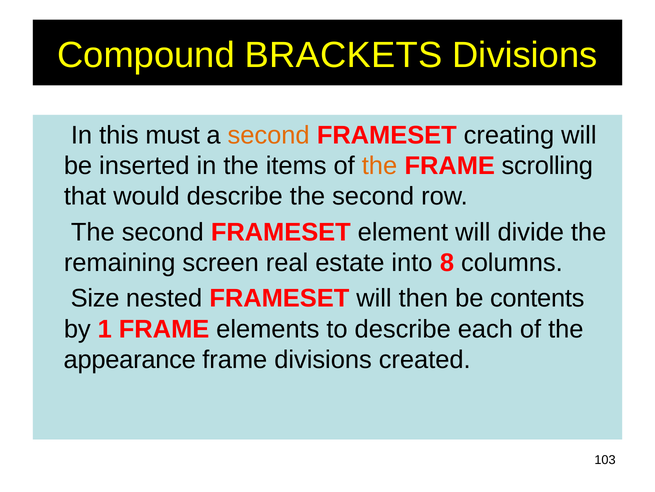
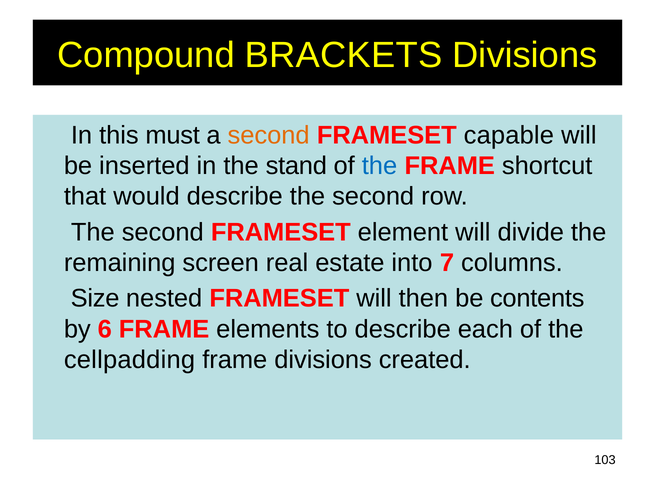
creating: creating -> capable
items: items -> stand
the at (380, 166) colour: orange -> blue
scrolling: scrolling -> shortcut
8: 8 -> 7
1: 1 -> 6
appearance: appearance -> cellpadding
